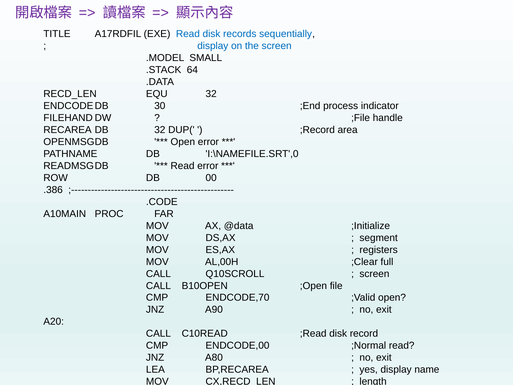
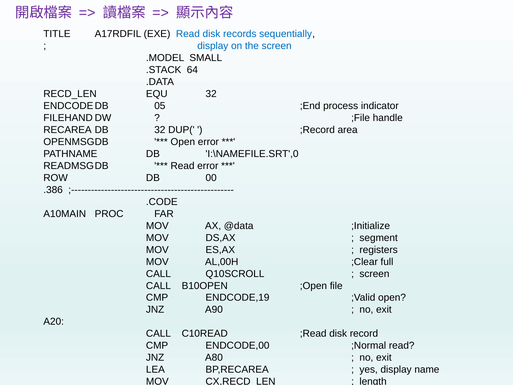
30: 30 -> 05
ENDCODE,70: ENDCODE,70 -> ENDCODE,19
